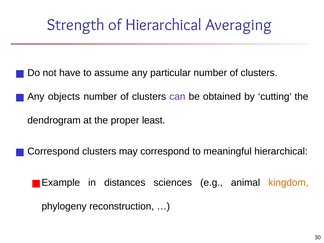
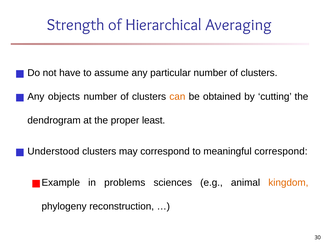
can colour: purple -> orange
Correspond at (53, 151): Correspond -> Understood
meaningful hierarchical: hierarchical -> correspond
distances: distances -> problems
